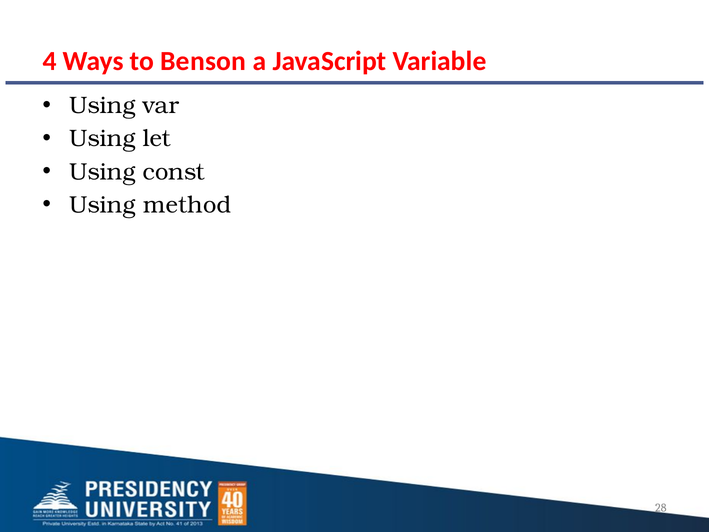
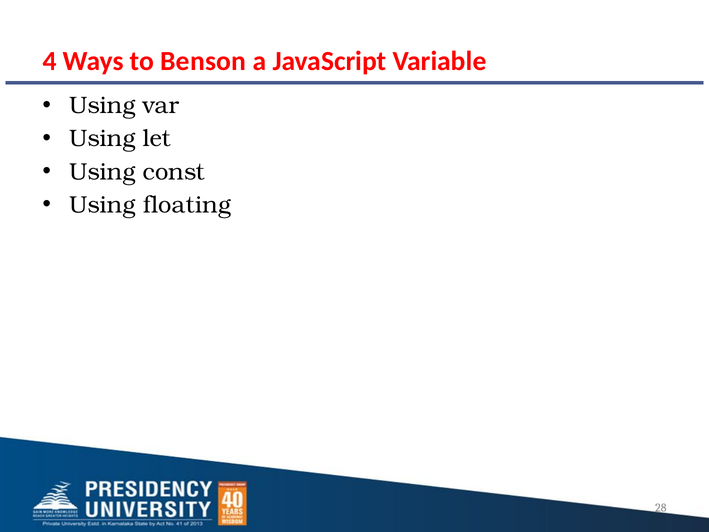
method: method -> floating
